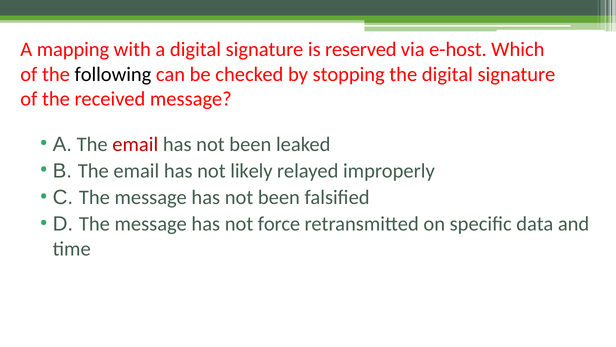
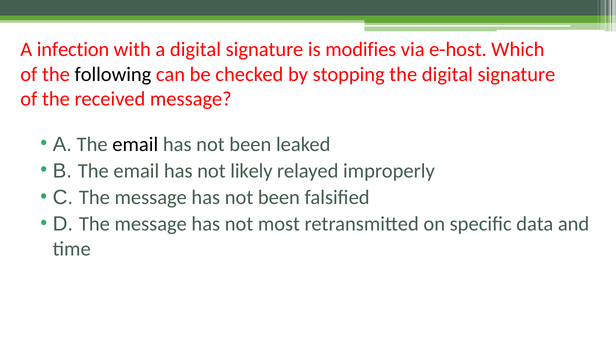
mapping: mapping -> infection
reserved: reserved -> modifies
email at (135, 144) colour: red -> black
force: force -> most
